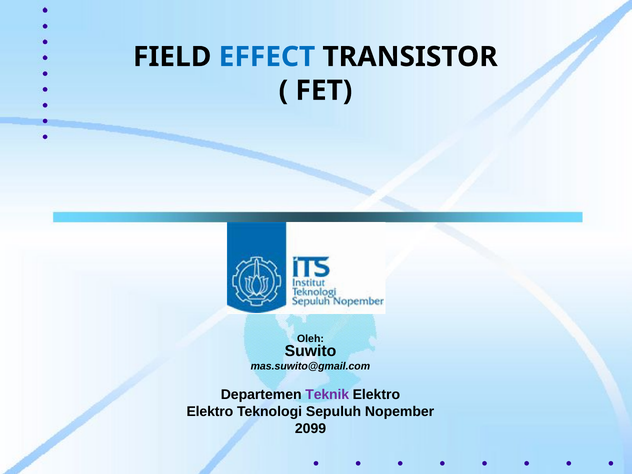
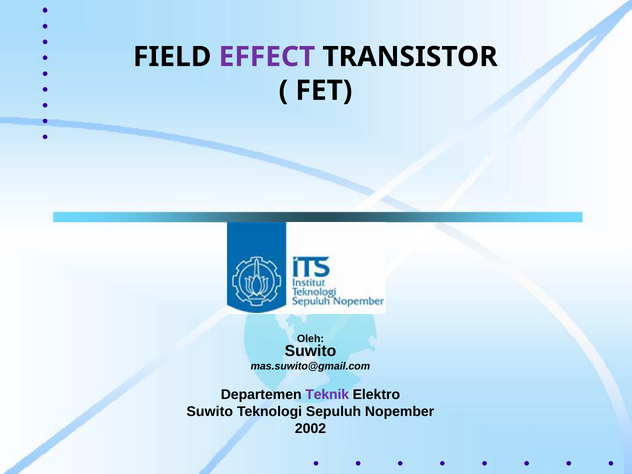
EFFECT colour: blue -> purple
Elektro at (210, 412): Elektro -> Suwito
2099: 2099 -> 2002
